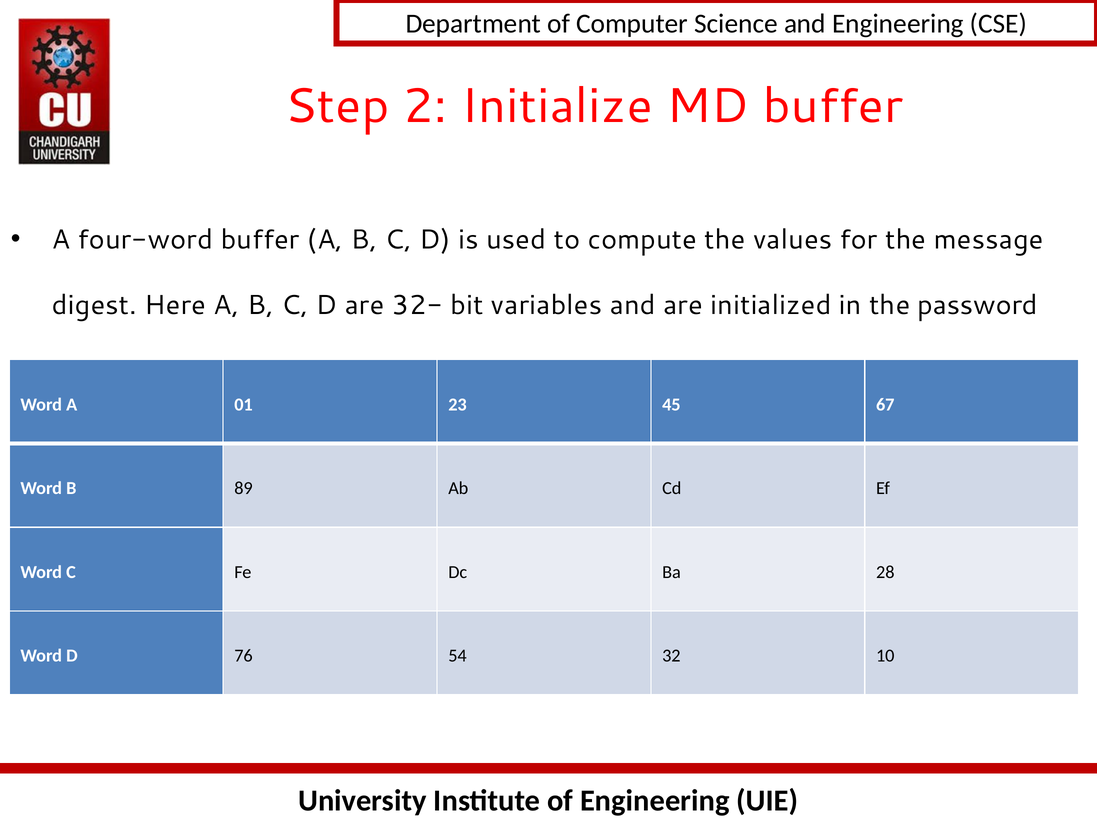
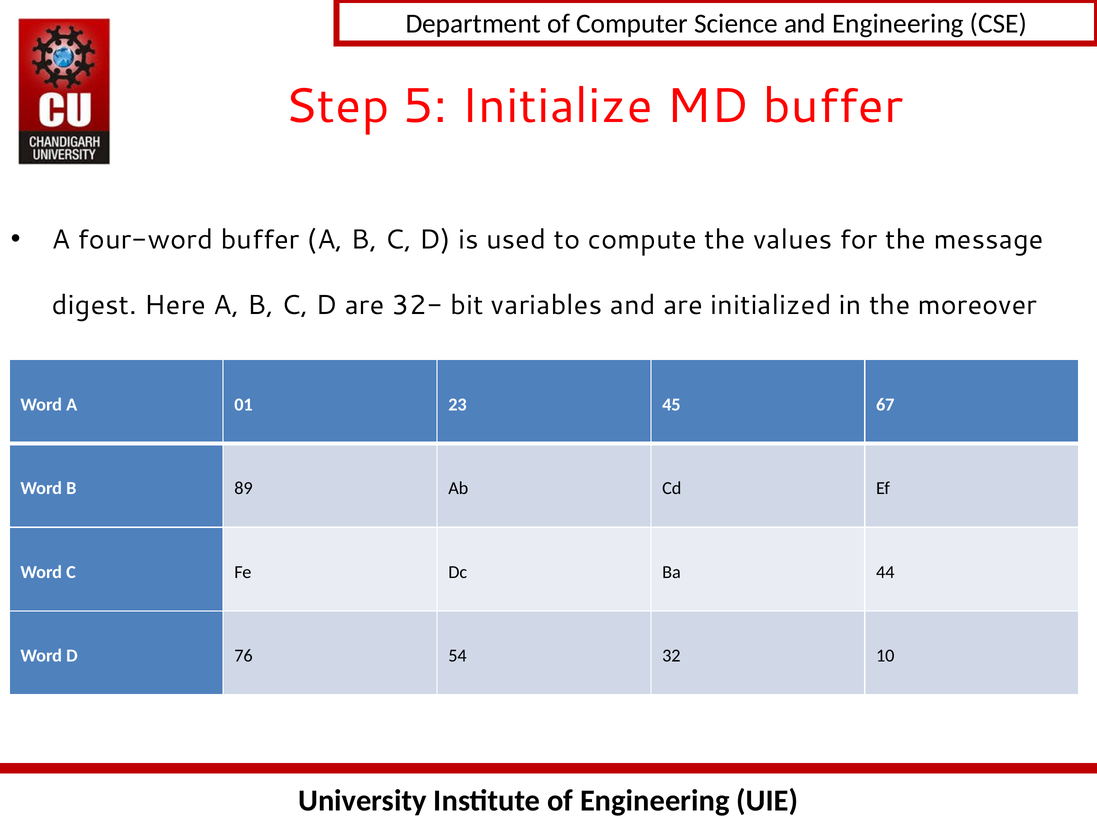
2: 2 -> 5
password: password -> moreover
28: 28 -> 44
